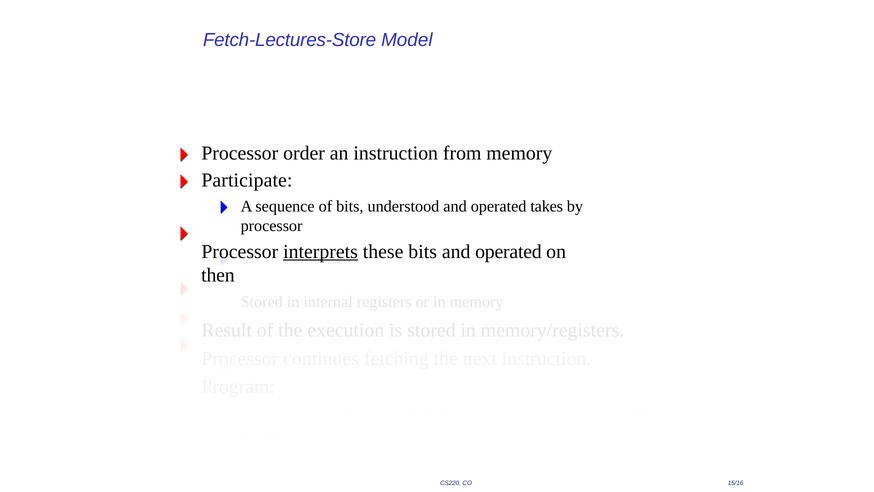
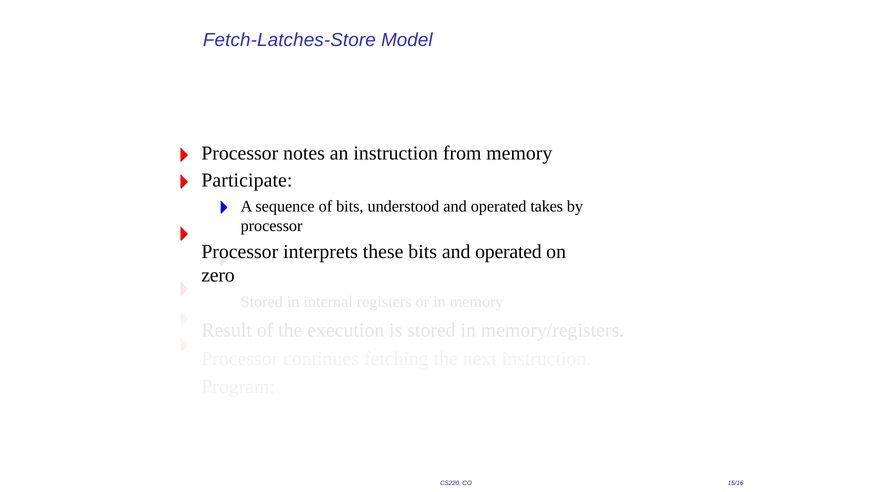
Fetch-Lectures-Store: Fetch-Lectures-Store -> Fetch-Latches-Store
order: order -> notes
interprets underline: present -> none
then: then -> zero
